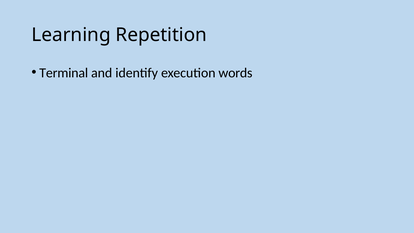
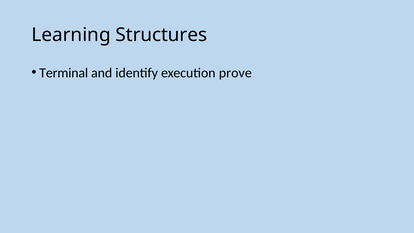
Repetition: Repetition -> Structures
words: words -> prove
